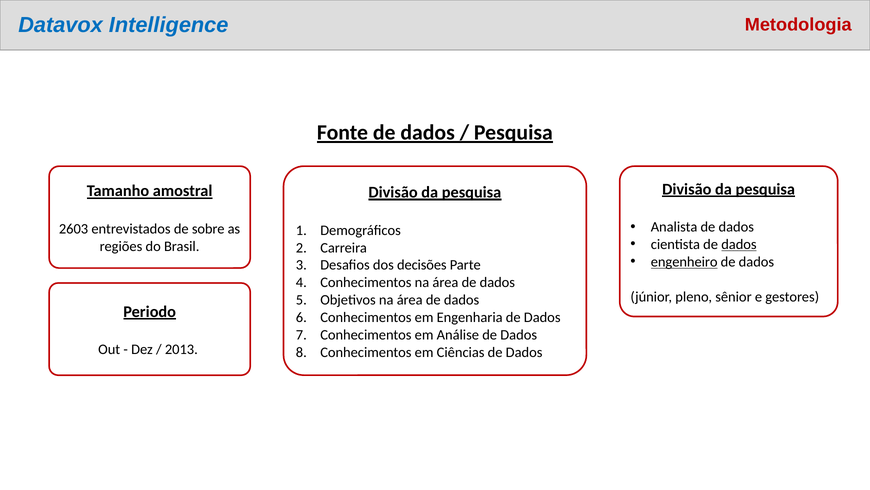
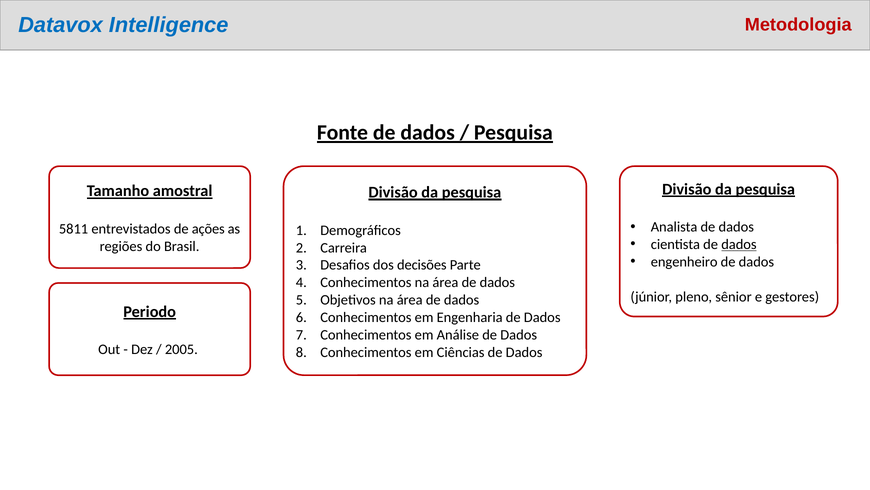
2603: 2603 -> 5811
sobre: sobre -> ações
engenheiro underline: present -> none
2013: 2013 -> 2005
